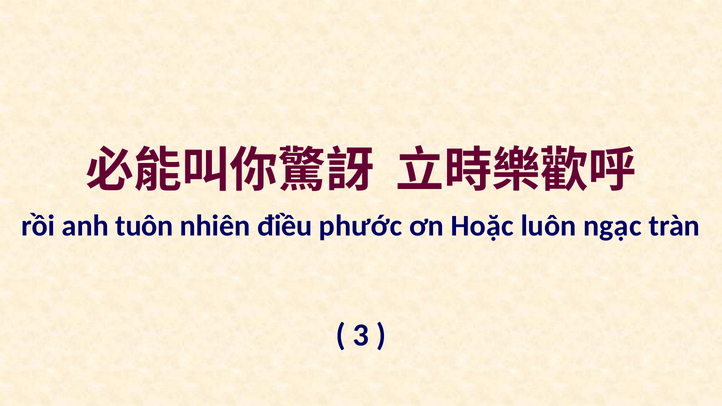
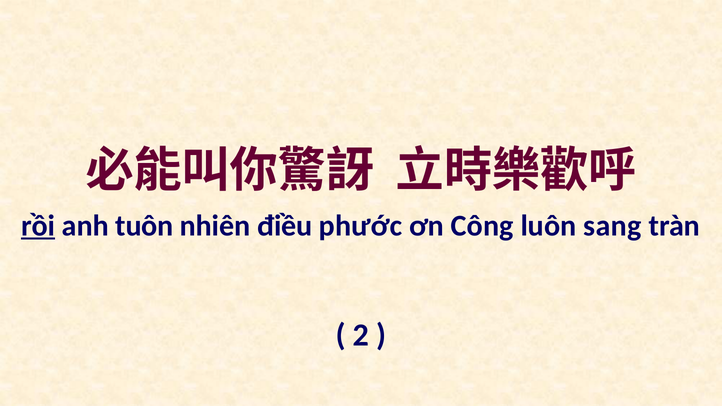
rồi underline: none -> present
Hoặc: Hoặc -> Công
ngạc: ngạc -> sang
3: 3 -> 2
